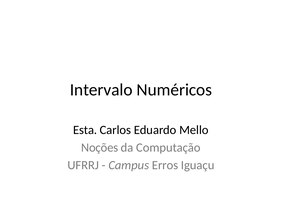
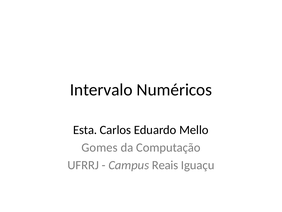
Noções: Noções -> Gomes
Erros: Erros -> Reais
